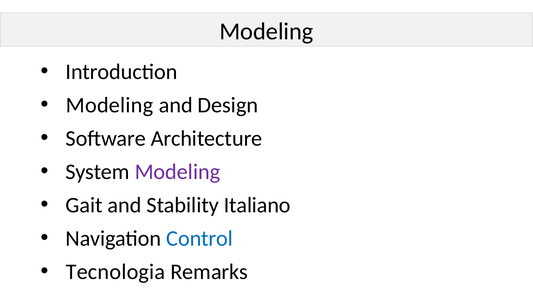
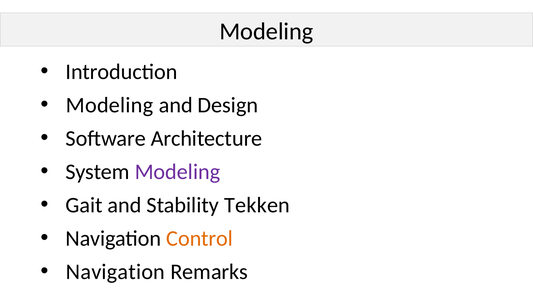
Italiano: Italiano -> Tekken
Control colour: blue -> orange
Tecnologia at (115, 272): Tecnologia -> Navigation
